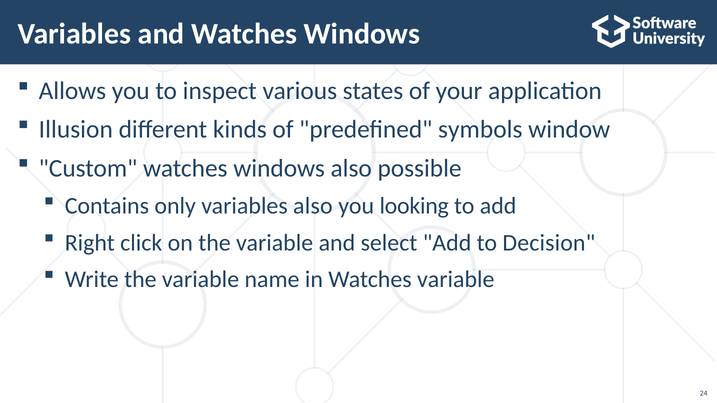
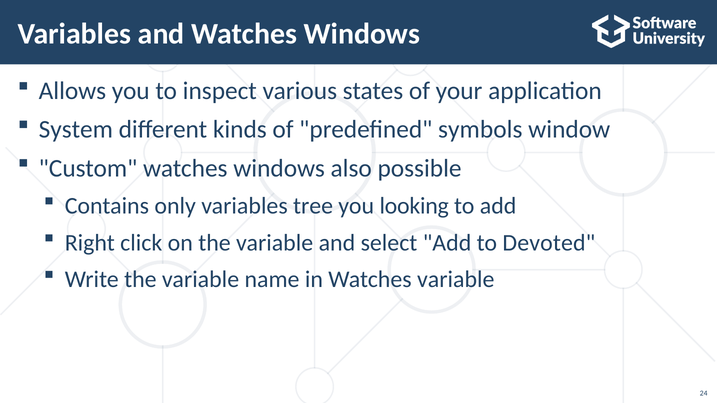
Illusion: Illusion -> System
variables also: also -> tree
Decision: Decision -> Devoted
